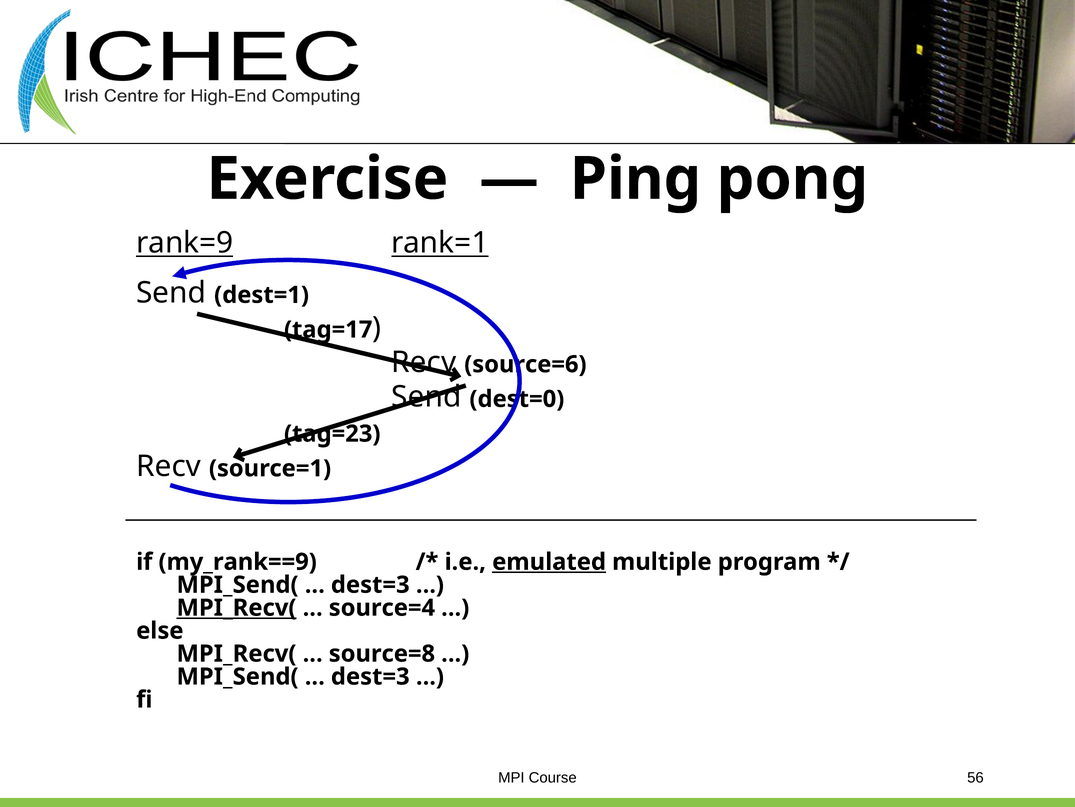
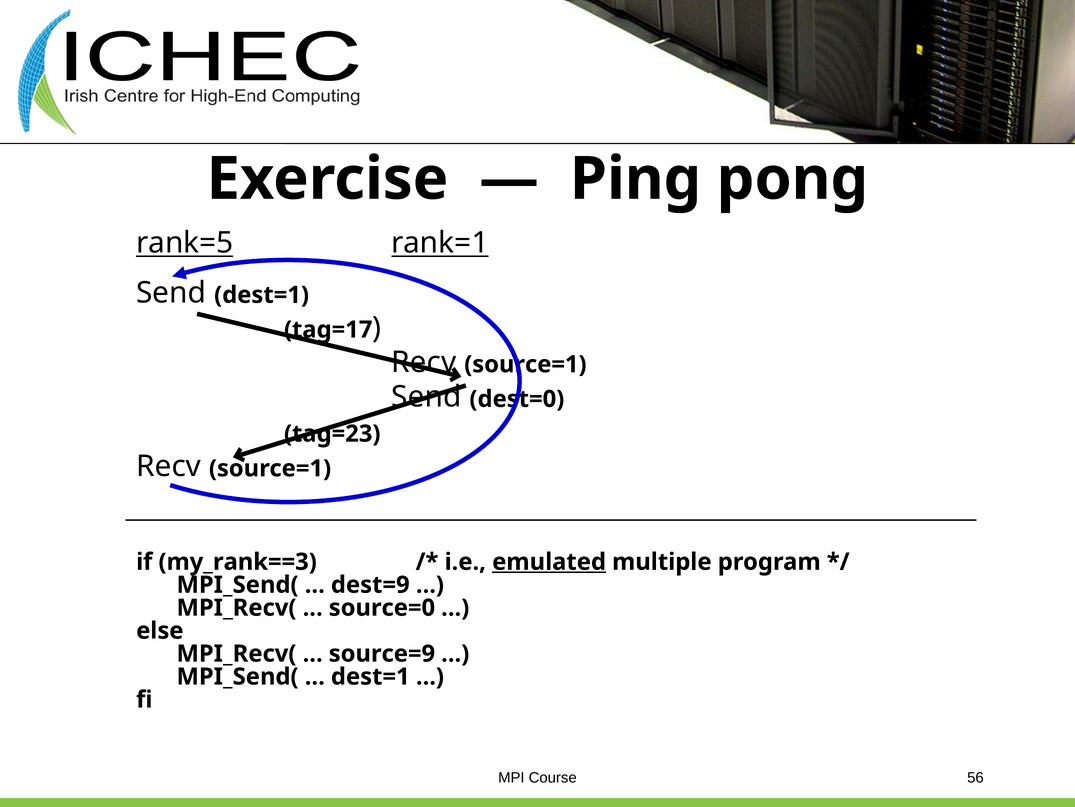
rank=9: rank=9 -> rank=5
source=6 at (525, 364): source=6 -> source=1
my_rank==9: my_rank==9 -> my_rank==3
dest=3 at (370, 584): dest=3 -> dest=9
MPI_Recv( at (236, 607) underline: present -> none
source=4: source=4 -> source=0
source=8: source=8 -> source=9
dest=3 at (370, 676): dest=3 -> dest=1
